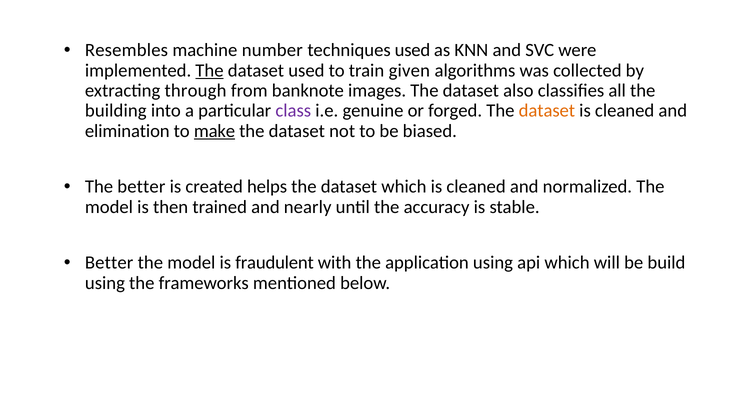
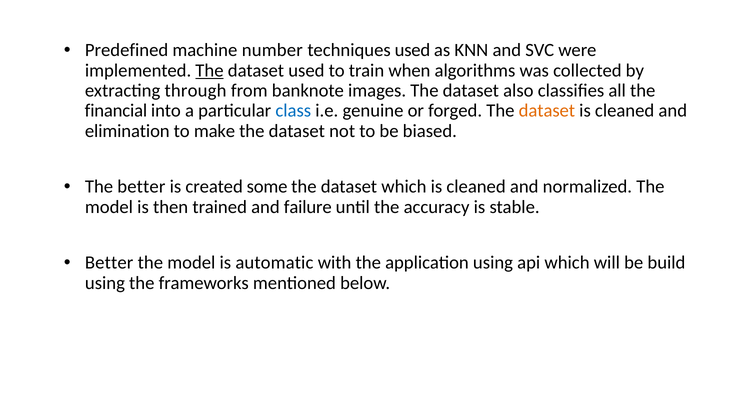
Resembles: Resembles -> Predefined
given: given -> when
building: building -> financial
class colour: purple -> blue
make underline: present -> none
helps: helps -> some
nearly: nearly -> failure
fraudulent: fraudulent -> automatic
